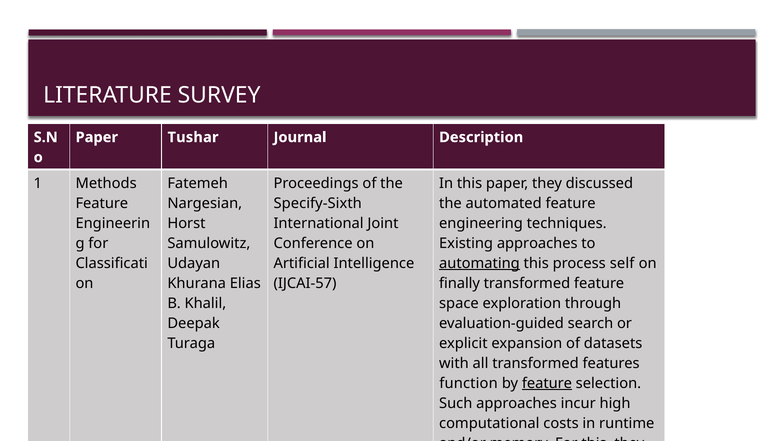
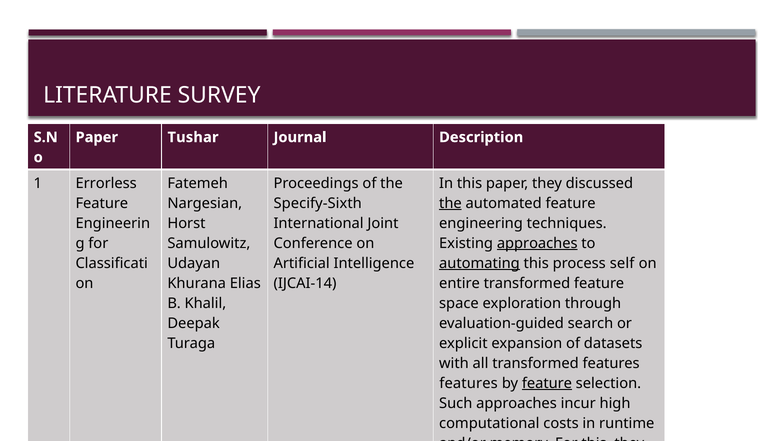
Methods: Methods -> Errorless
the at (450, 203) underline: none -> present
approaches at (537, 243) underline: none -> present
IJCAI-57: IJCAI-57 -> IJCAI-14
finally: finally -> entire
function at (469, 383): function -> features
